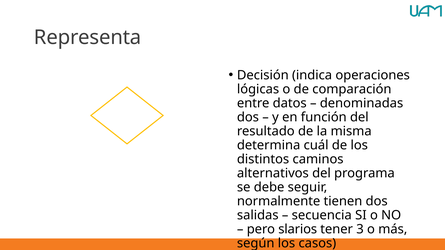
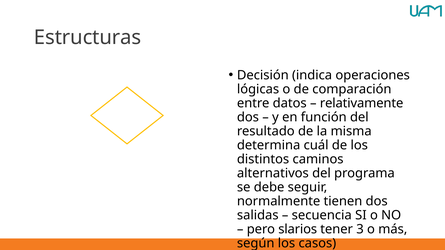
Representa: Representa -> Estructuras
denominadas: denominadas -> relativamente
